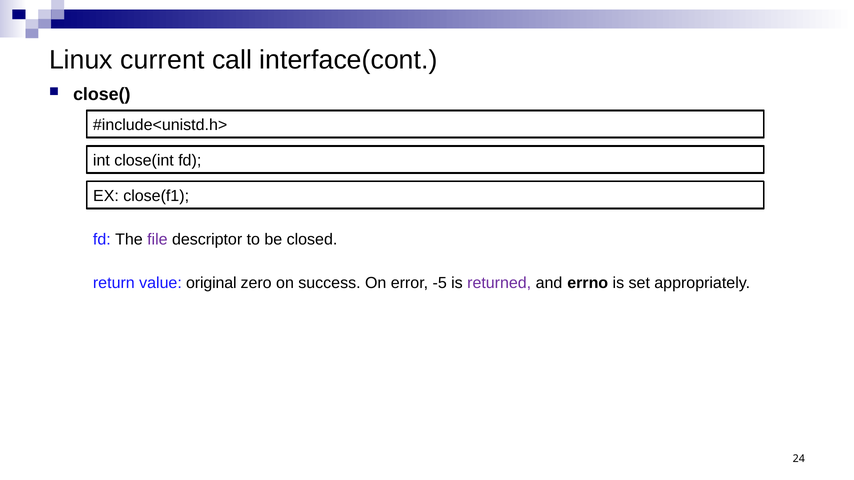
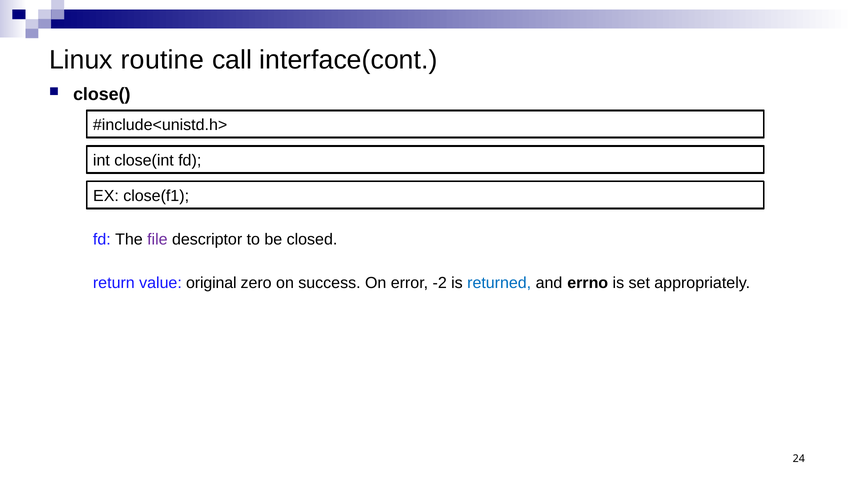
current: current -> routine
-5: -5 -> -2
returned colour: purple -> blue
